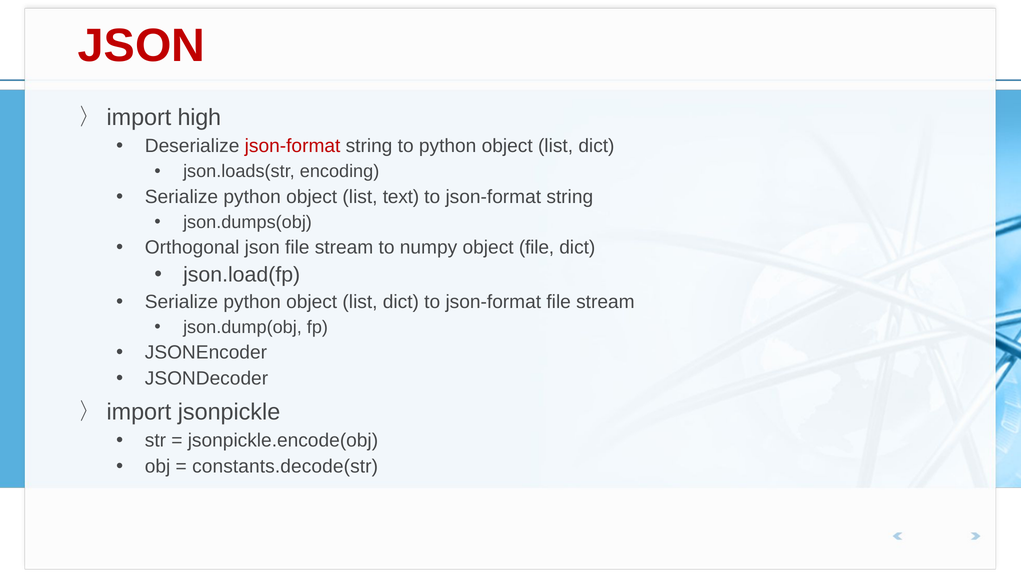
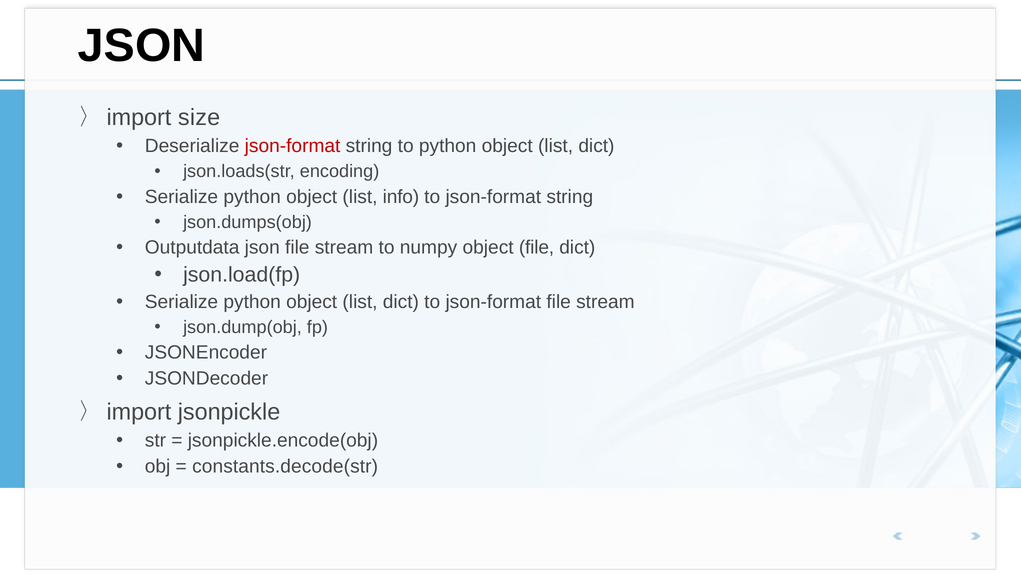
JSON at (142, 46) colour: red -> black
high: high -> size
text: text -> info
Orthogonal: Orthogonal -> Outputdata
